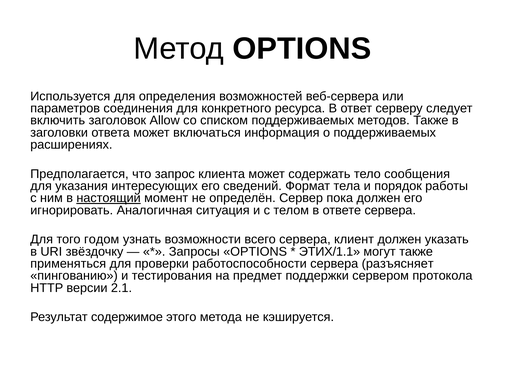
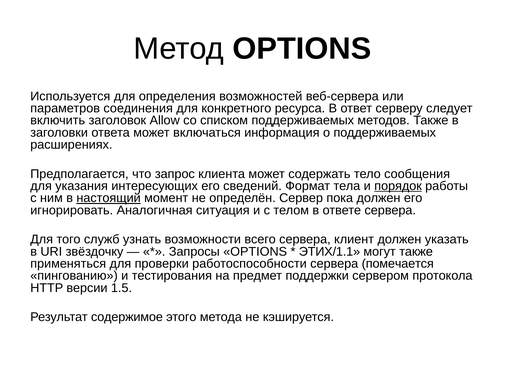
порядок underline: none -> present
годом: годом -> служб
разъясняет: разъясняет -> помечается
2.1: 2.1 -> 1.5
